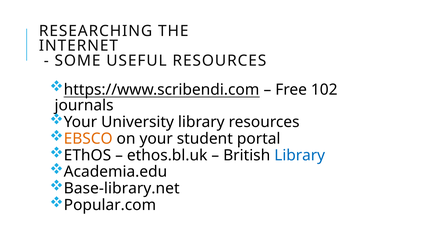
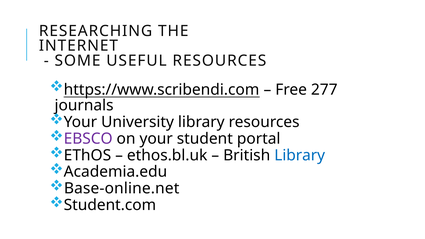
102: 102 -> 277
EBSCO colour: orange -> purple
Base-library.net: Base-library.net -> Base-online.net
Popular.com: Popular.com -> Student.com
